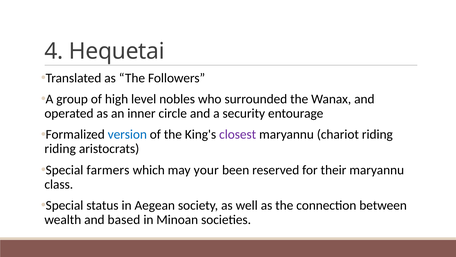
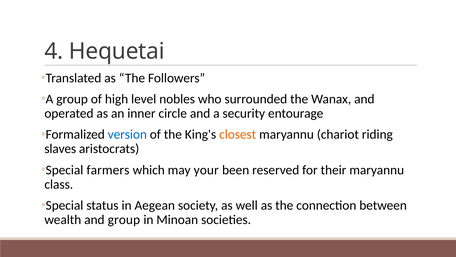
closest colour: purple -> orange
riding at (60, 149): riding -> slaves
and based: based -> group
